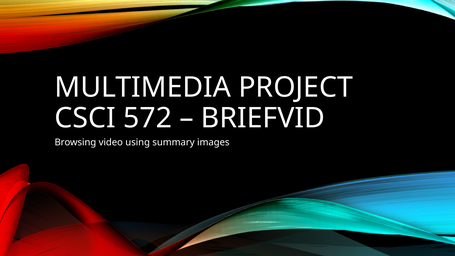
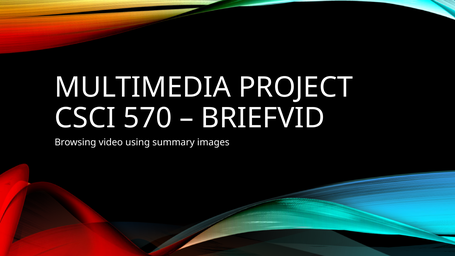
572: 572 -> 570
